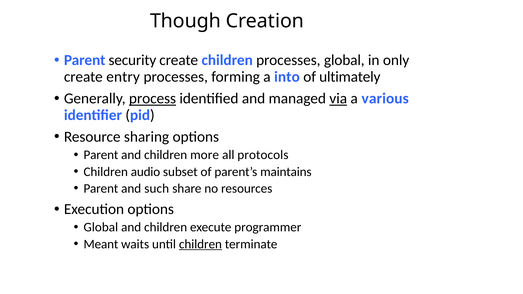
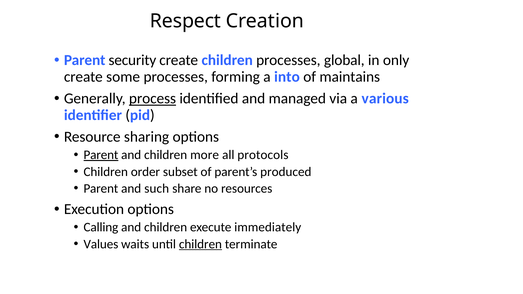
Though: Though -> Respect
entry: entry -> some
ultimately: ultimately -> maintains
via underline: present -> none
Parent at (101, 155) underline: none -> present
audio: audio -> order
maintains: maintains -> produced
Global at (101, 227): Global -> Calling
programmer: programmer -> immediately
Meant: Meant -> Values
